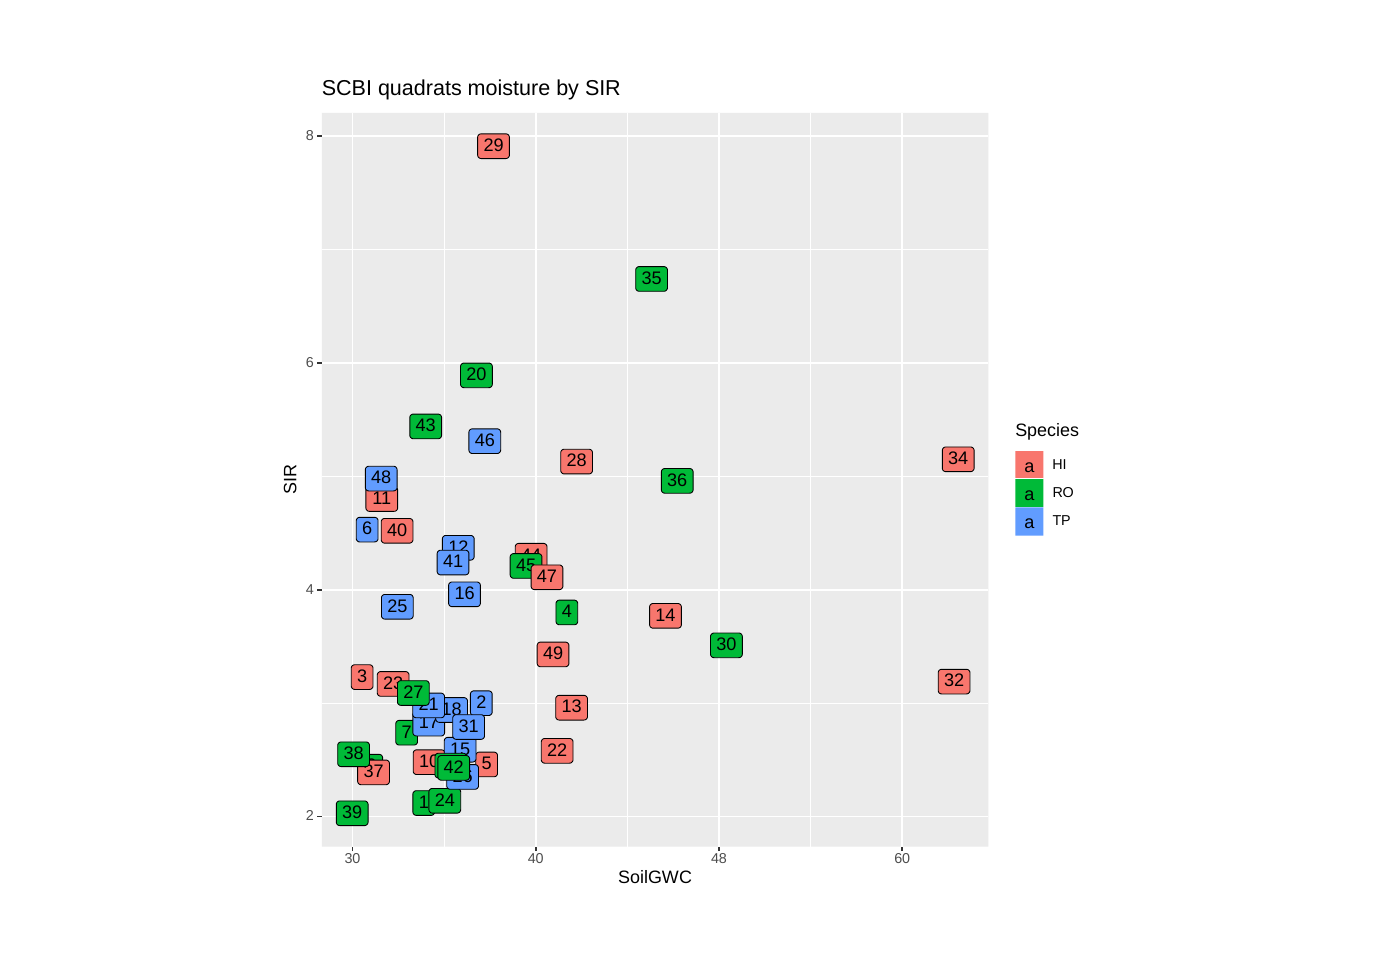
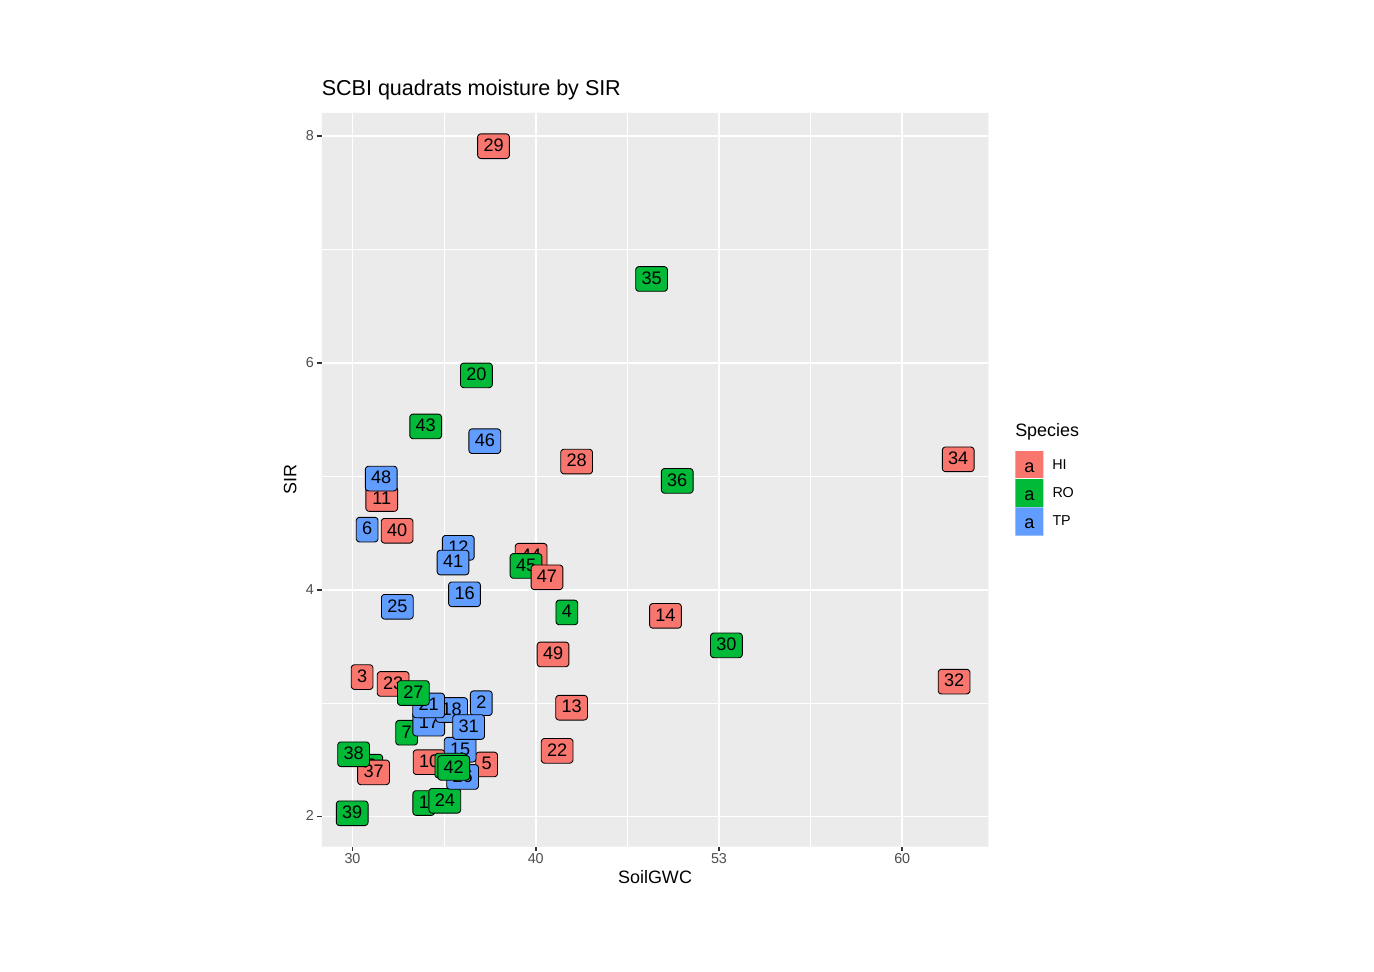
40 48: 48 -> 53
